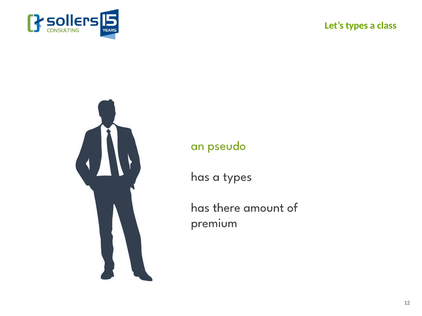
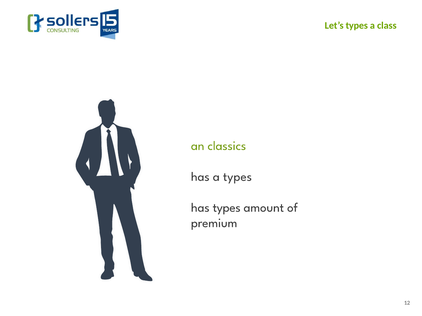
pseudo: pseudo -> classics
has there: there -> types
